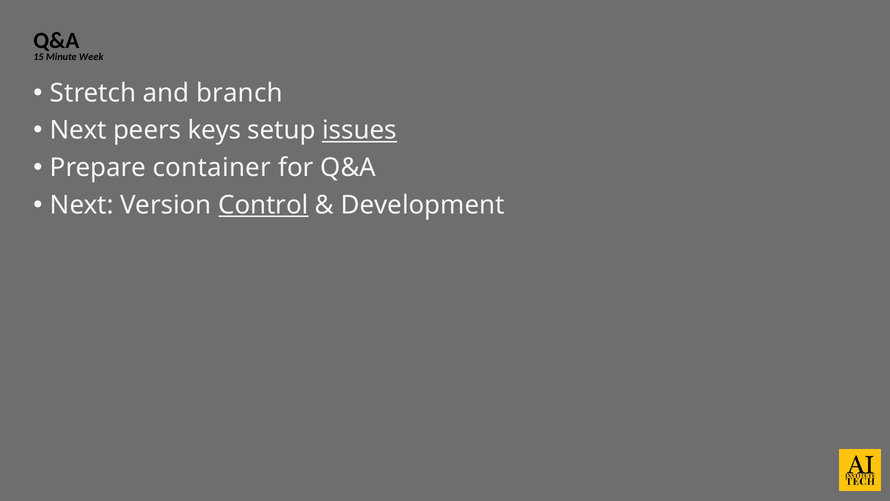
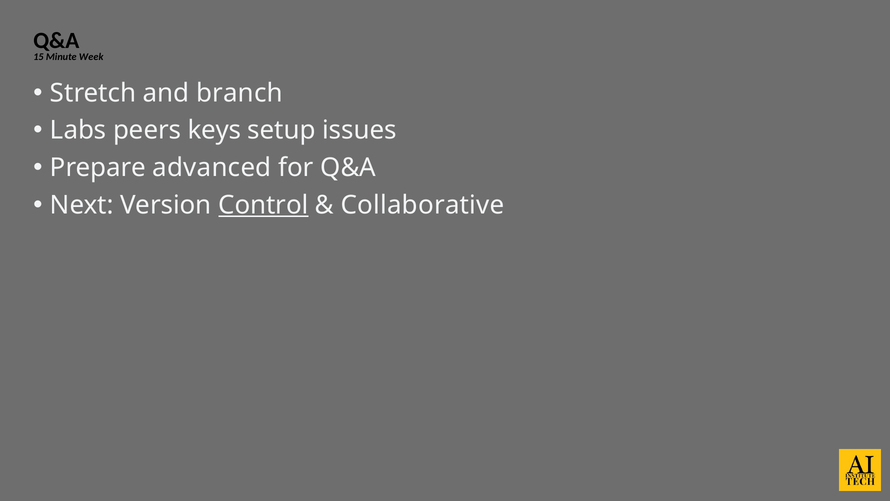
Next at (78, 130): Next -> Labs
issues underline: present -> none
container: container -> advanced
Development: Development -> Collaborative
